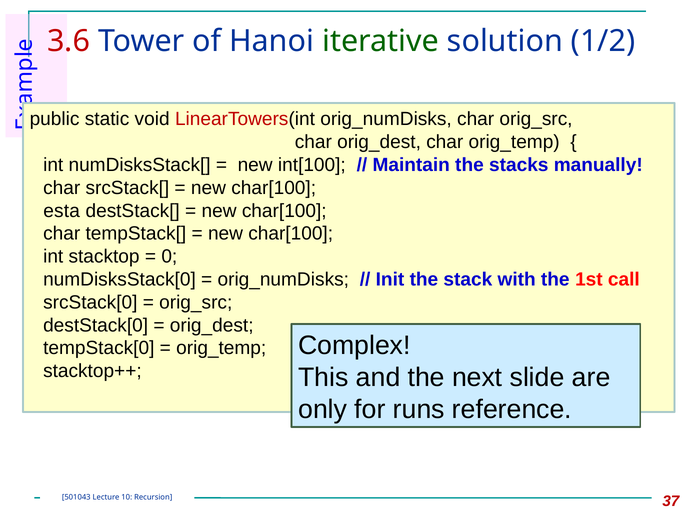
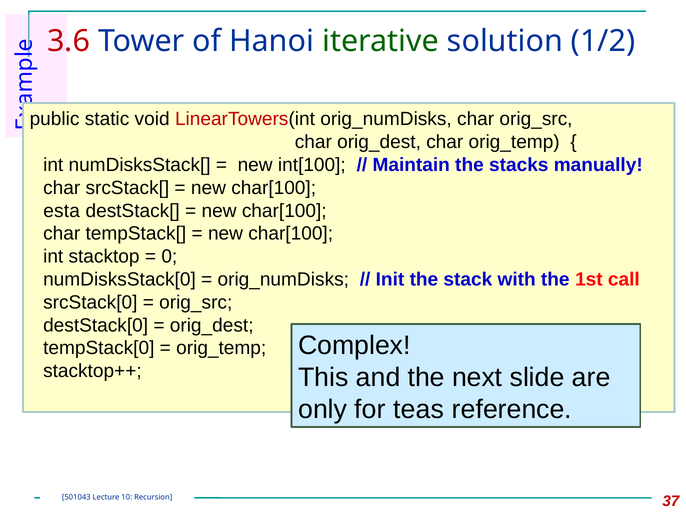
runs: runs -> teas
